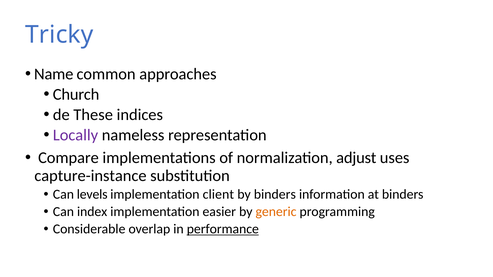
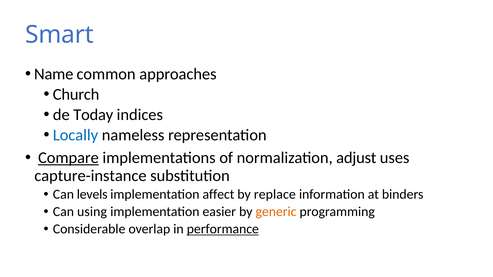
Tricky: Tricky -> Smart
These: These -> Today
Locally colour: purple -> blue
Compare underline: none -> present
client: client -> affect
by binders: binders -> replace
index: index -> using
